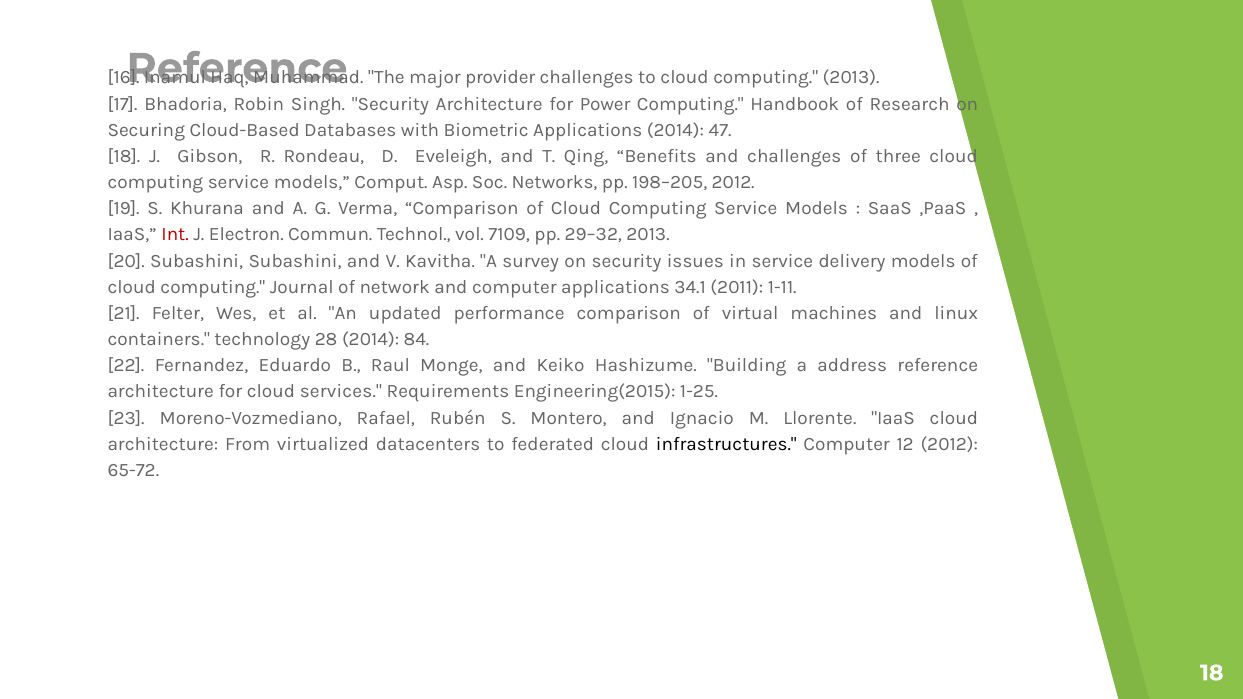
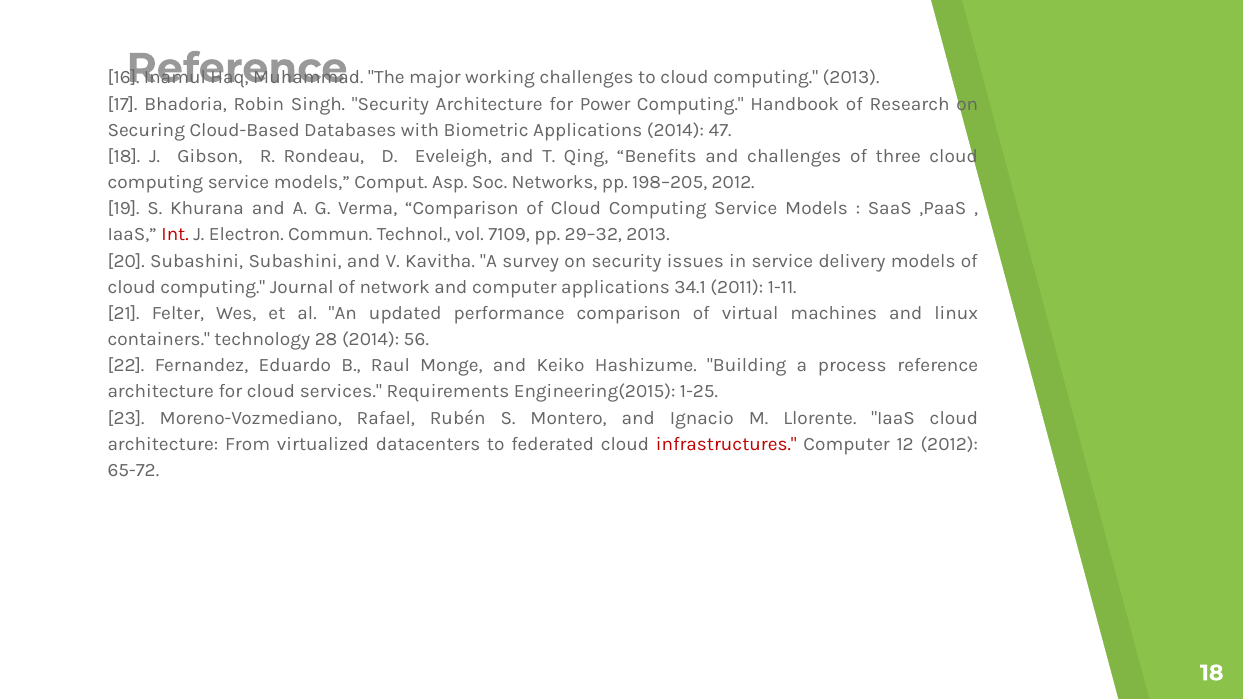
provider: provider -> working
84: 84 -> 56
address: address -> process
infrastructures colour: black -> red
